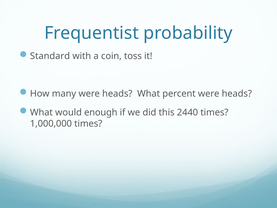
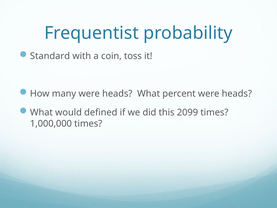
enough: enough -> defined
2440: 2440 -> 2099
